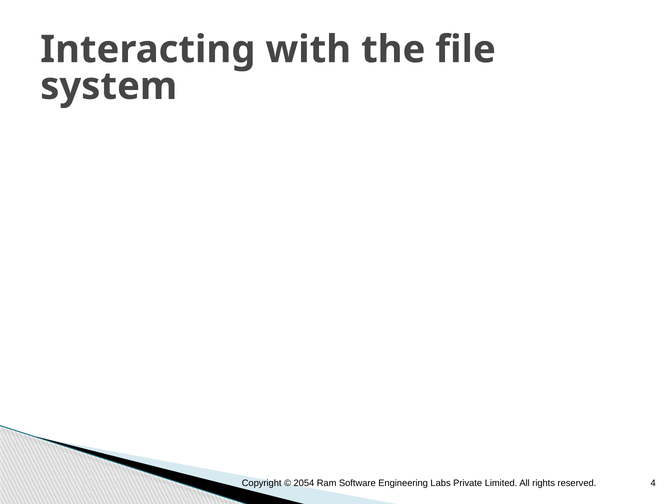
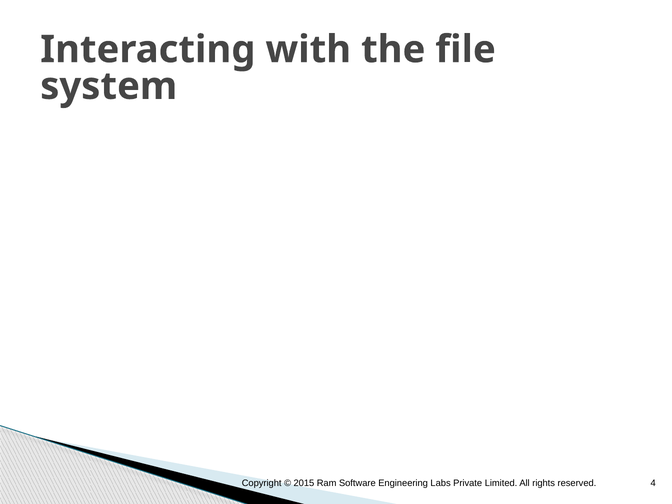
2054: 2054 -> 2015
